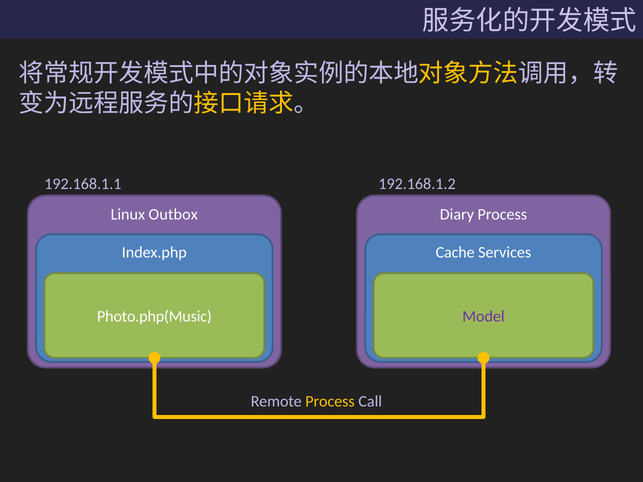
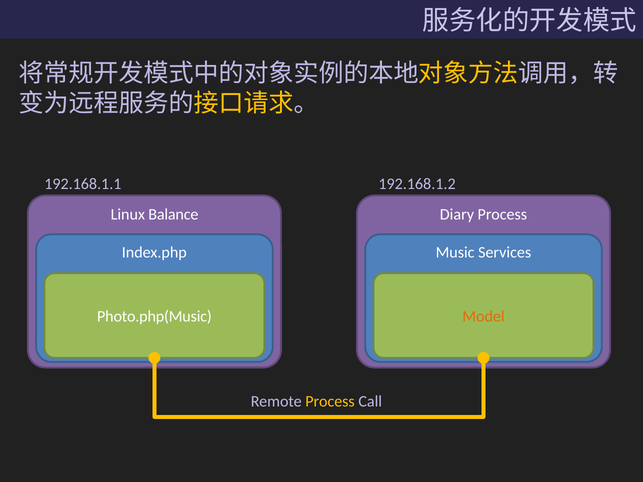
Outbox: Outbox -> Balance
Cache: Cache -> Music
Model colour: purple -> orange
